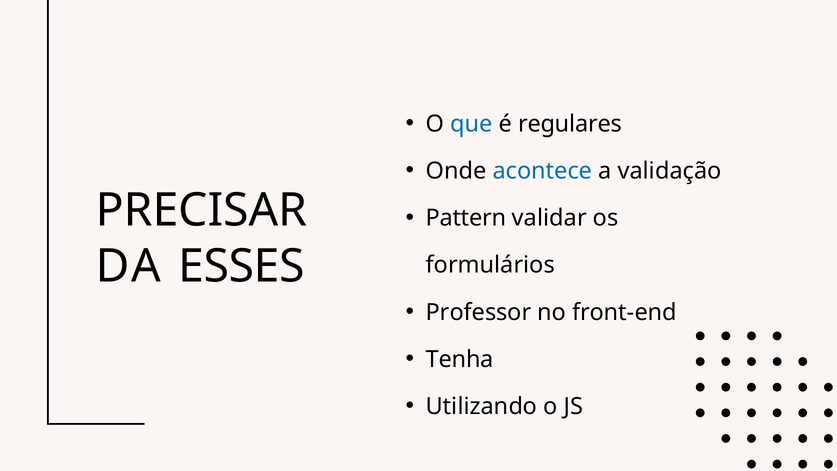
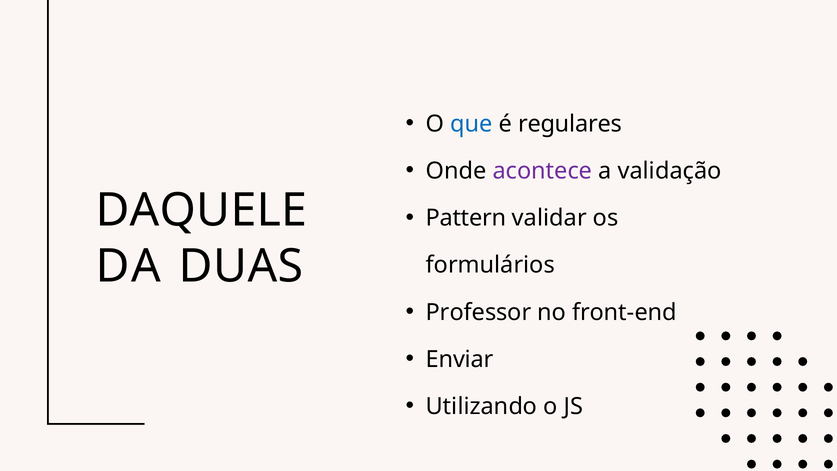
acontece colour: blue -> purple
PRECISAR: PRECISAR -> DAQUELE
ESSES: ESSES -> DUAS
Tenha: Tenha -> Enviar
